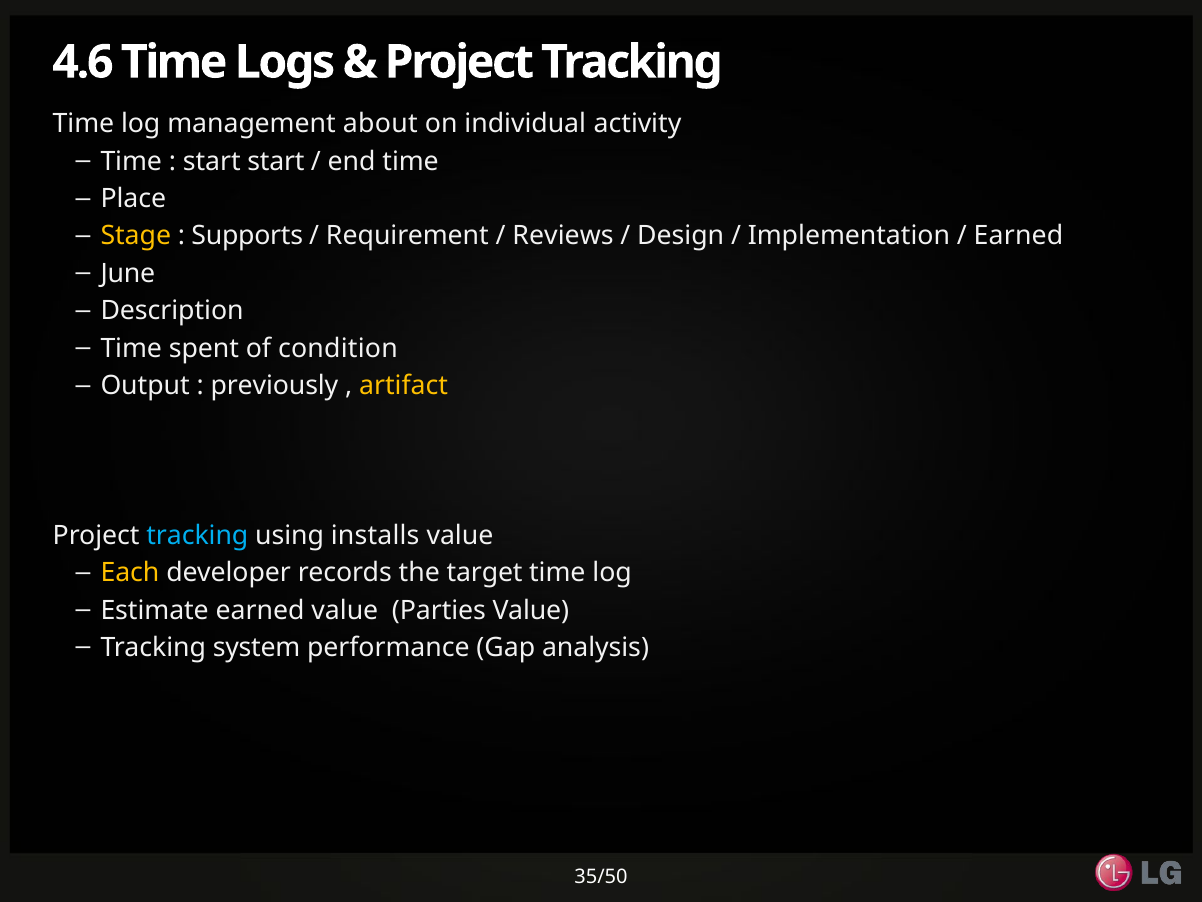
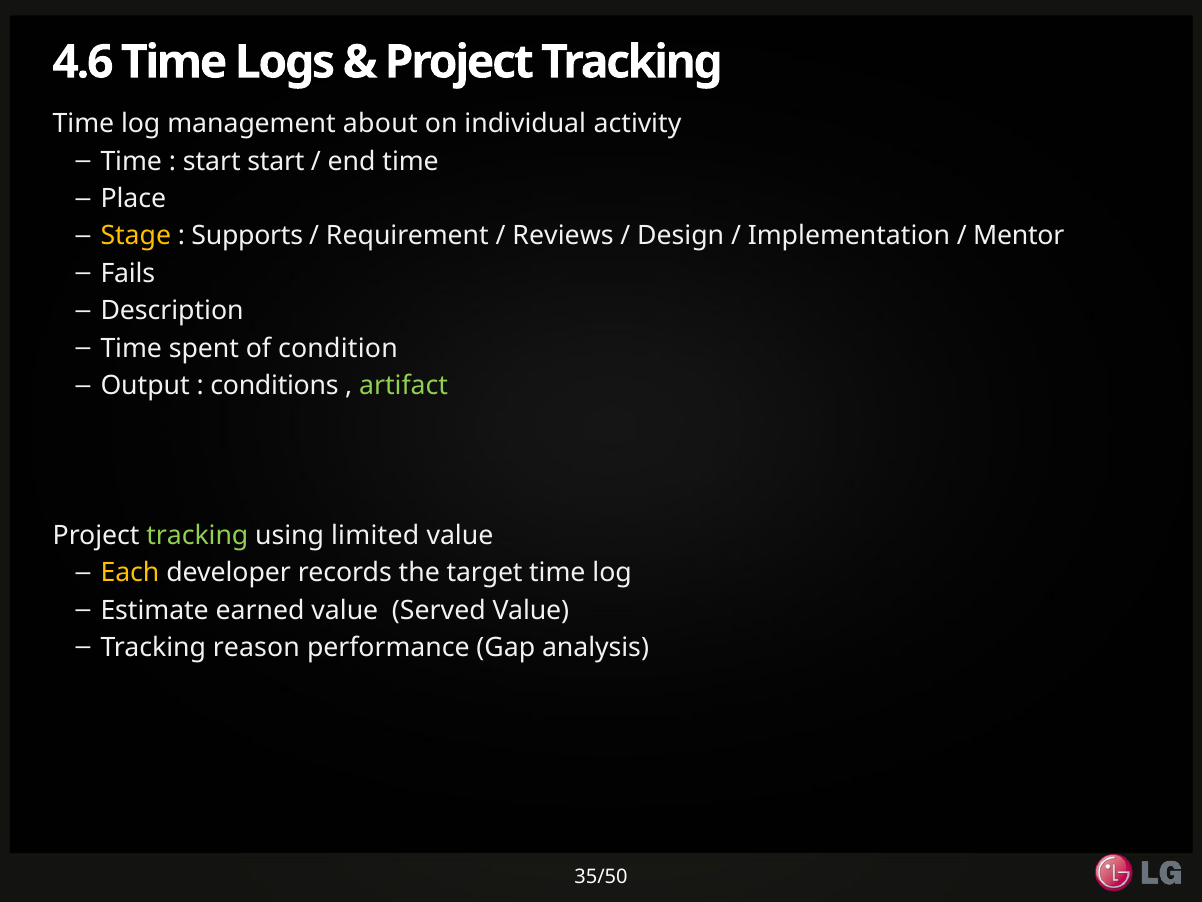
Earned at (1018, 236): Earned -> Mentor
June: June -> Fails
previously: previously -> conditions
artifact colour: yellow -> light green
tracking at (197, 535) colour: light blue -> light green
installs: installs -> limited
Parties: Parties -> Served
system: system -> reason
